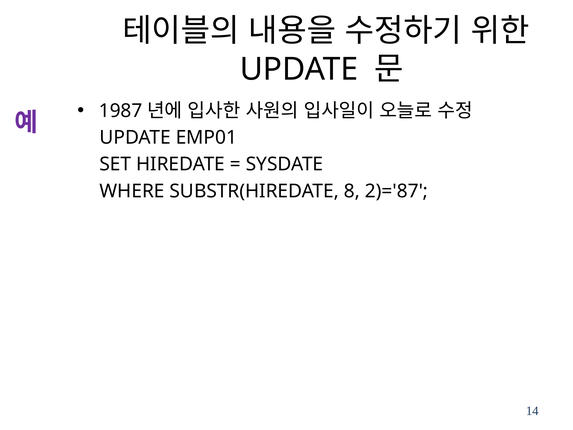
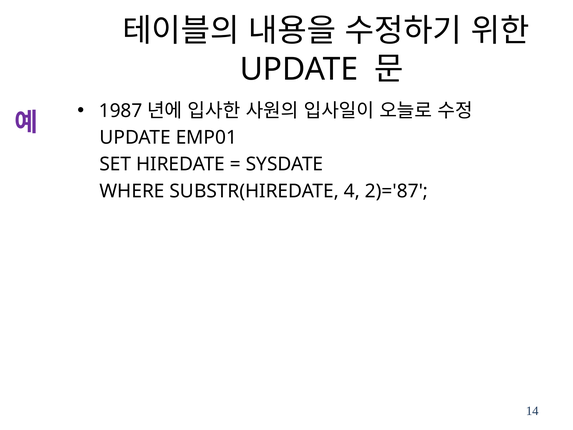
8: 8 -> 4
